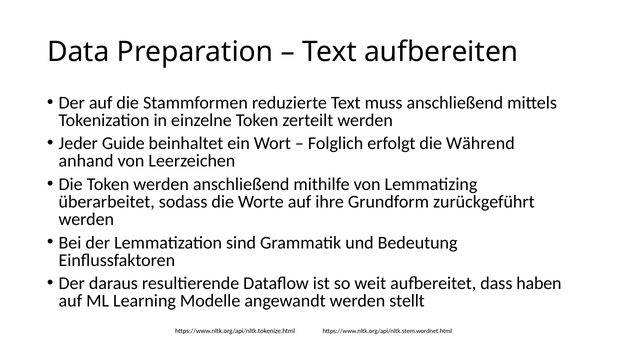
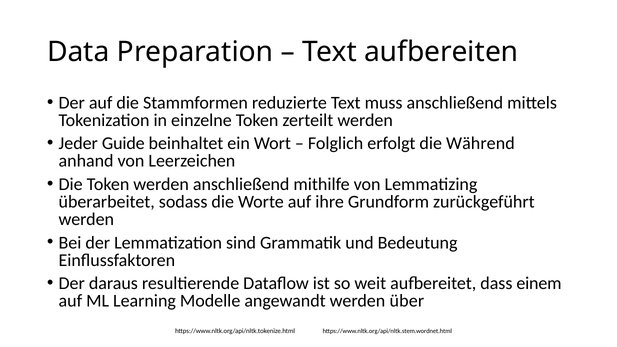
haben: haben -> einem
stellt: stellt -> über
